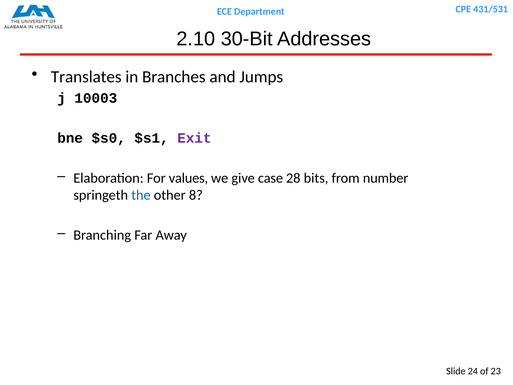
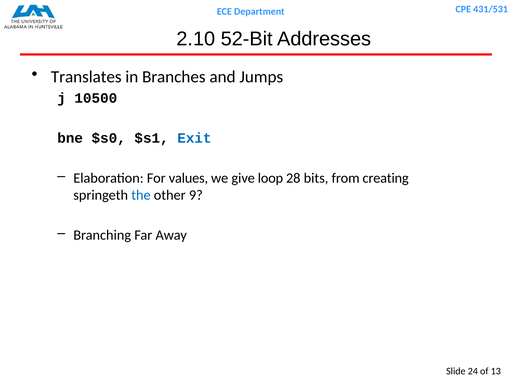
30-Bit: 30-Bit -> 52-Bit
10003: 10003 -> 10500
Exit colour: purple -> blue
case: case -> loop
number: number -> creating
8: 8 -> 9
23: 23 -> 13
